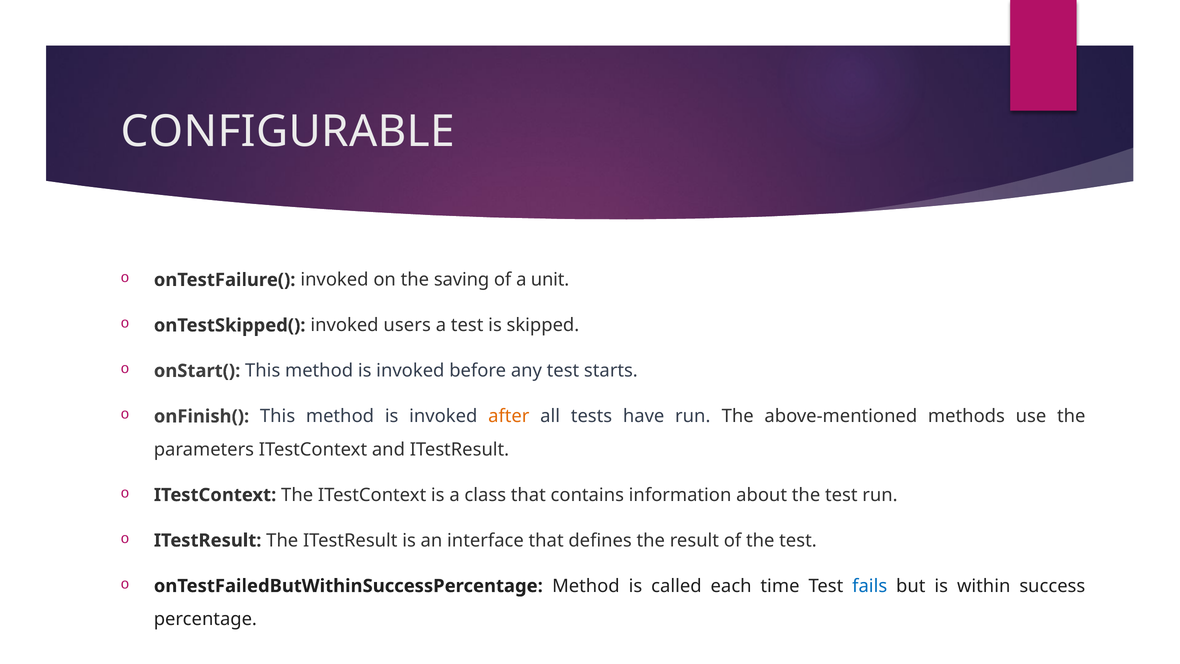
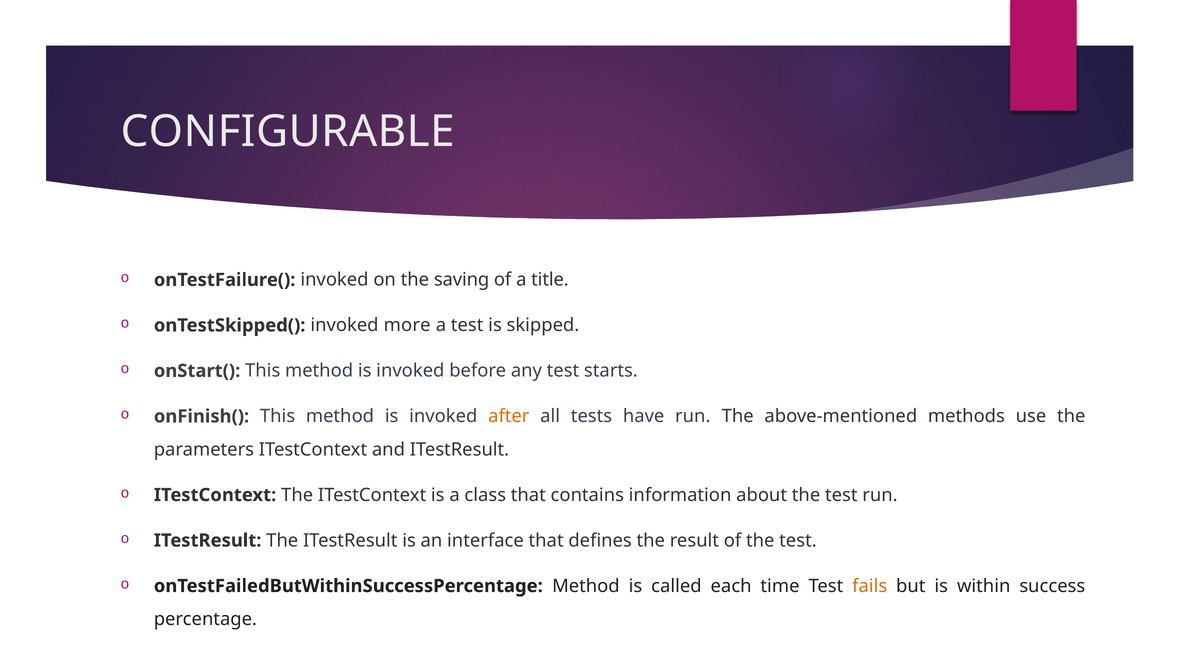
unit: unit -> title
users: users -> more
fails colour: blue -> orange
